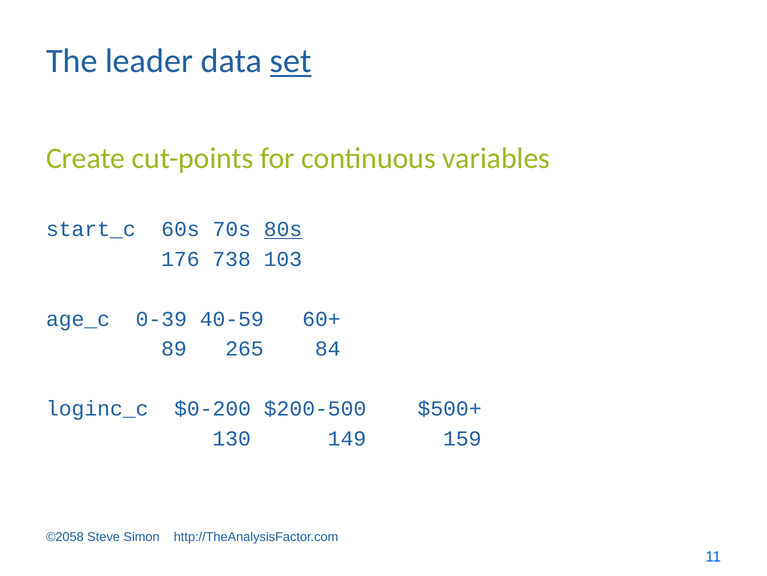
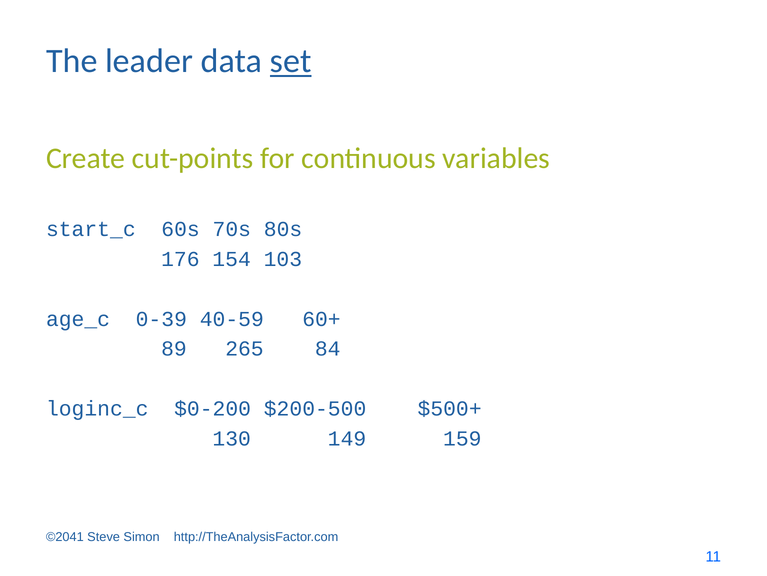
80s underline: present -> none
738: 738 -> 154
©2058: ©2058 -> ©2041
